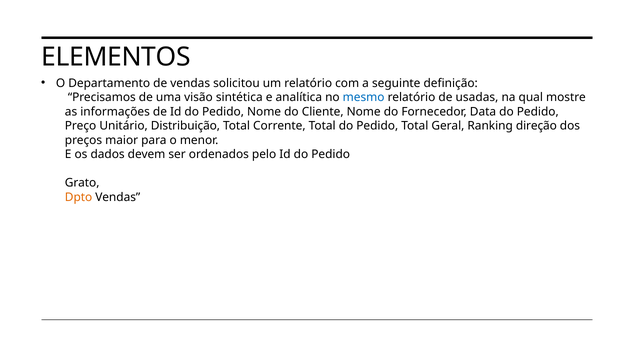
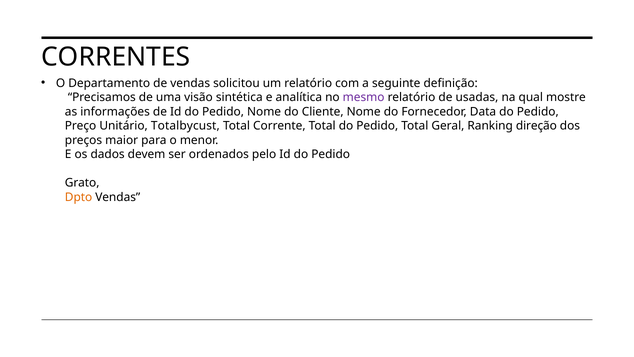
ELEMENTOS: ELEMENTOS -> CORRENTES
mesmo colour: blue -> purple
Distribuição: Distribuição -> Totalbycust
